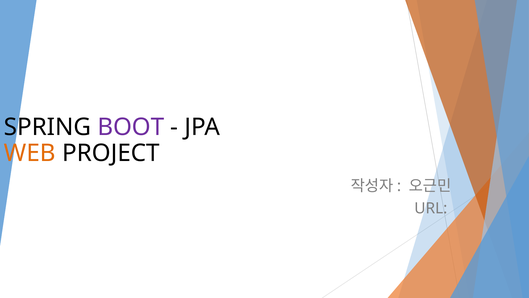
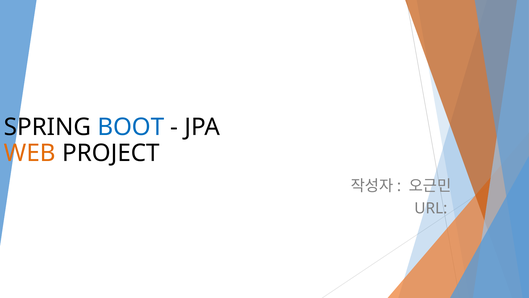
BOOT colour: purple -> blue
